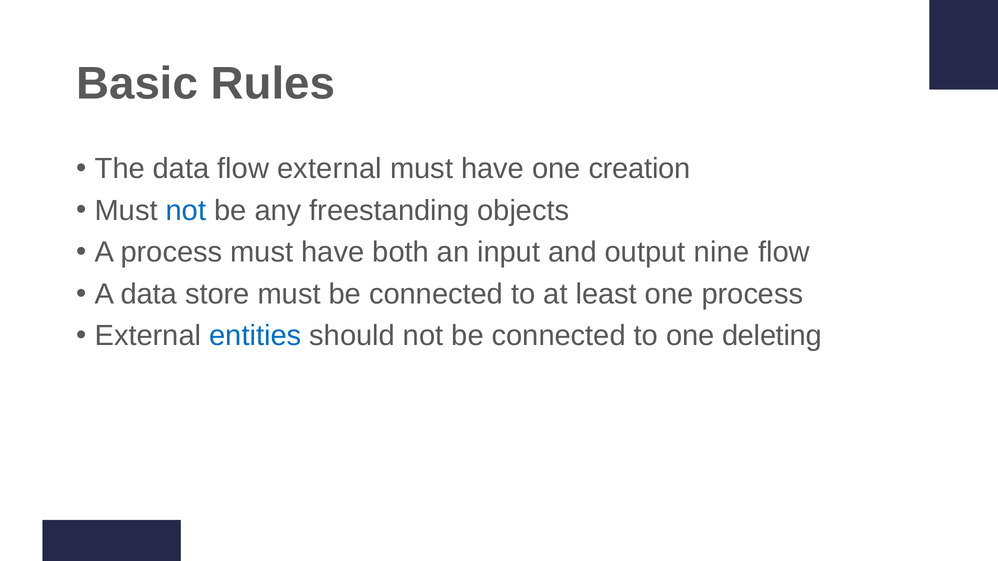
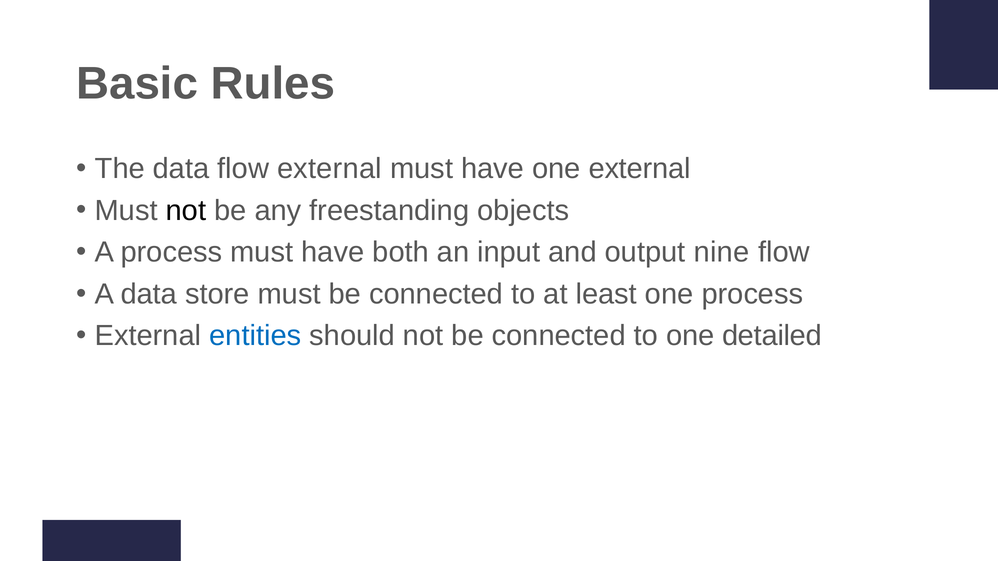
one creation: creation -> external
not at (186, 211) colour: blue -> black
deleting: deleting -> detailed
